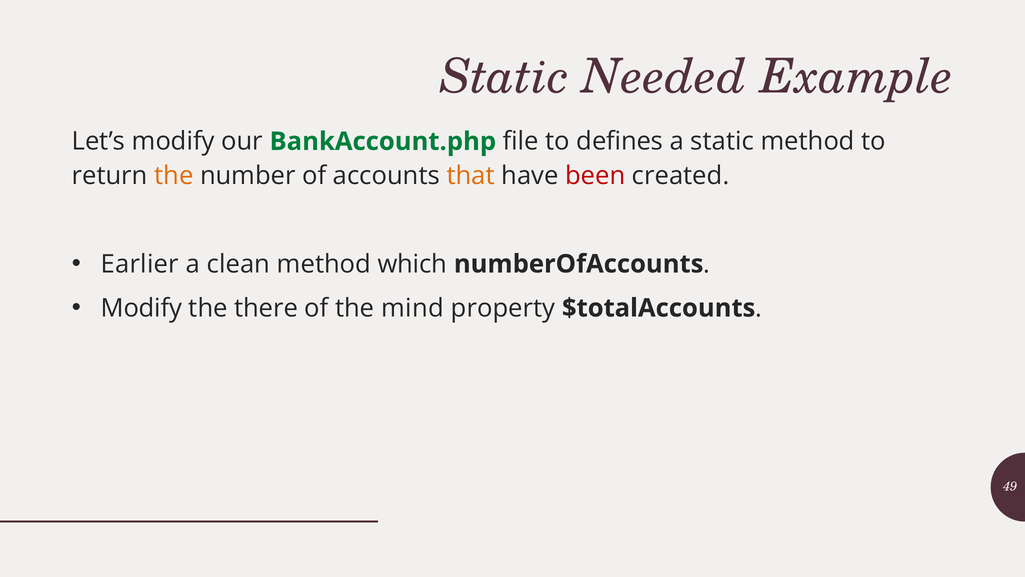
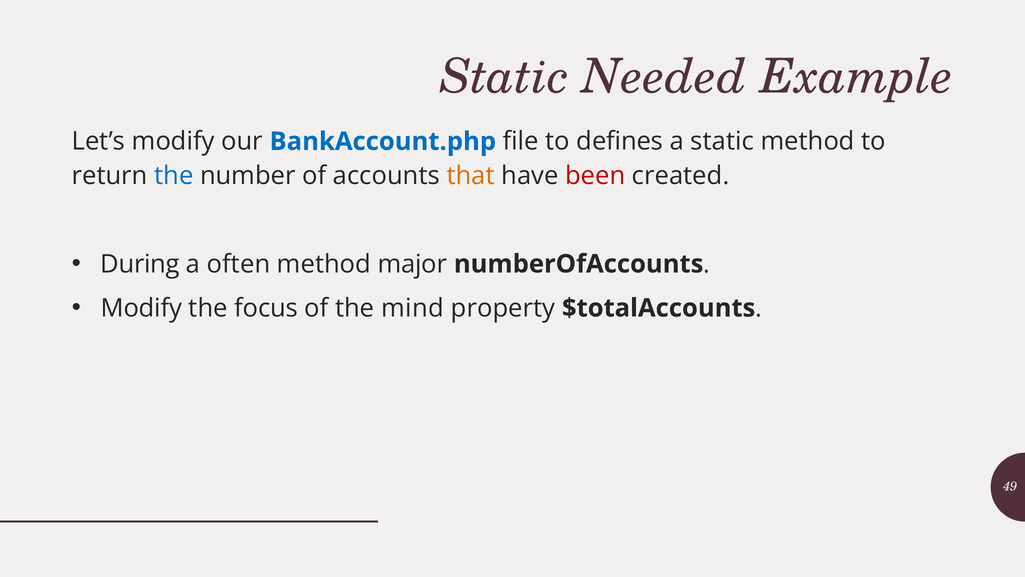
BankAccount.php colour: green -> blue
the at (174, 176) colour: orange -> blue
Earlier: Earlier -> During
clean: clean -> often
which: which -> major
there: there -> focus
